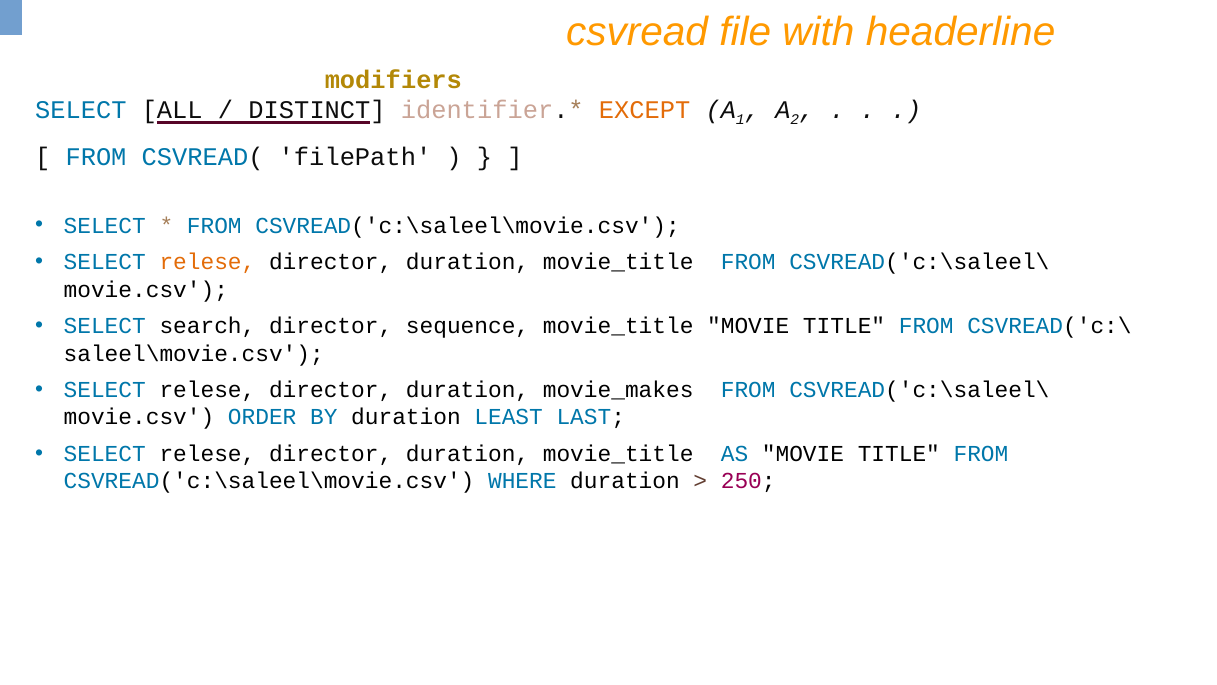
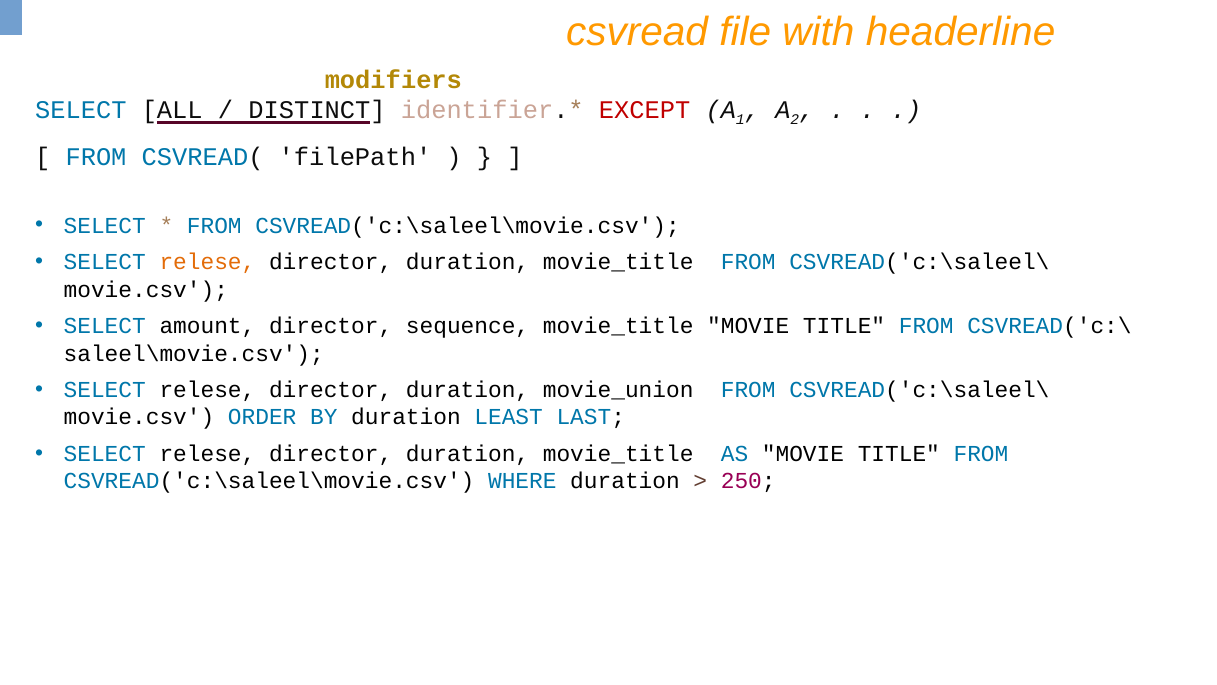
EXCEPT colour: orange -> red
search: search -> amount
movie_makes: movie_makes -> movie_union
